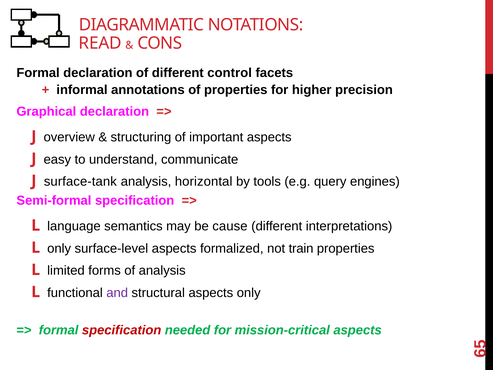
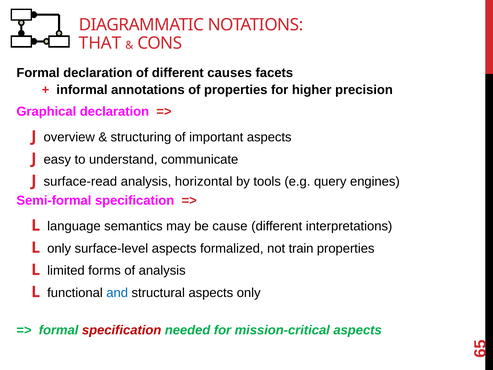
READ: READ -> THAT
control: control -> causes
surface-tank: surface-tank -> surface-read
and colour: purple -> blue
